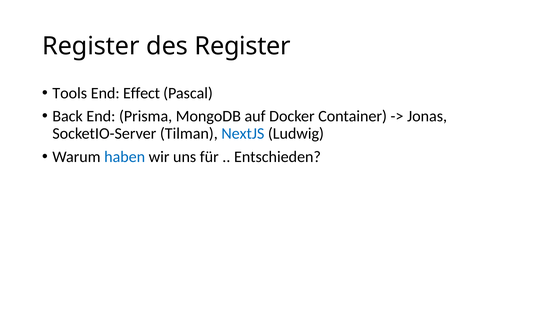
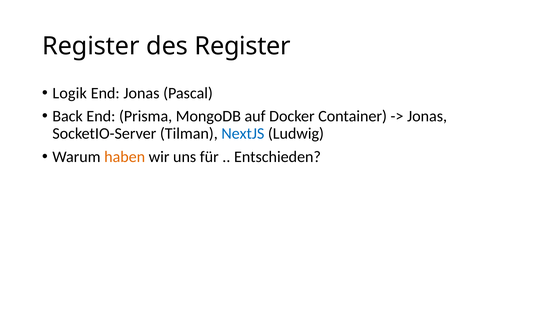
Tools: Tools -> Logik
End Effect: Effect -> Jonas
haben colour: blue -> orange
